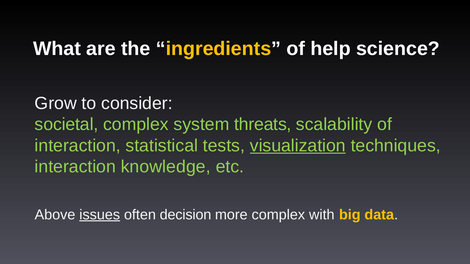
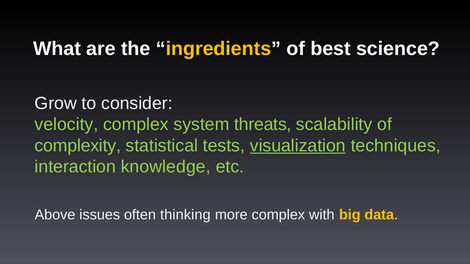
help: help -> best
societal: societal -> velocity
interaction at (78, 146): interaction -> complexity
issues underline: present -> none
decision: decision -> thinking
